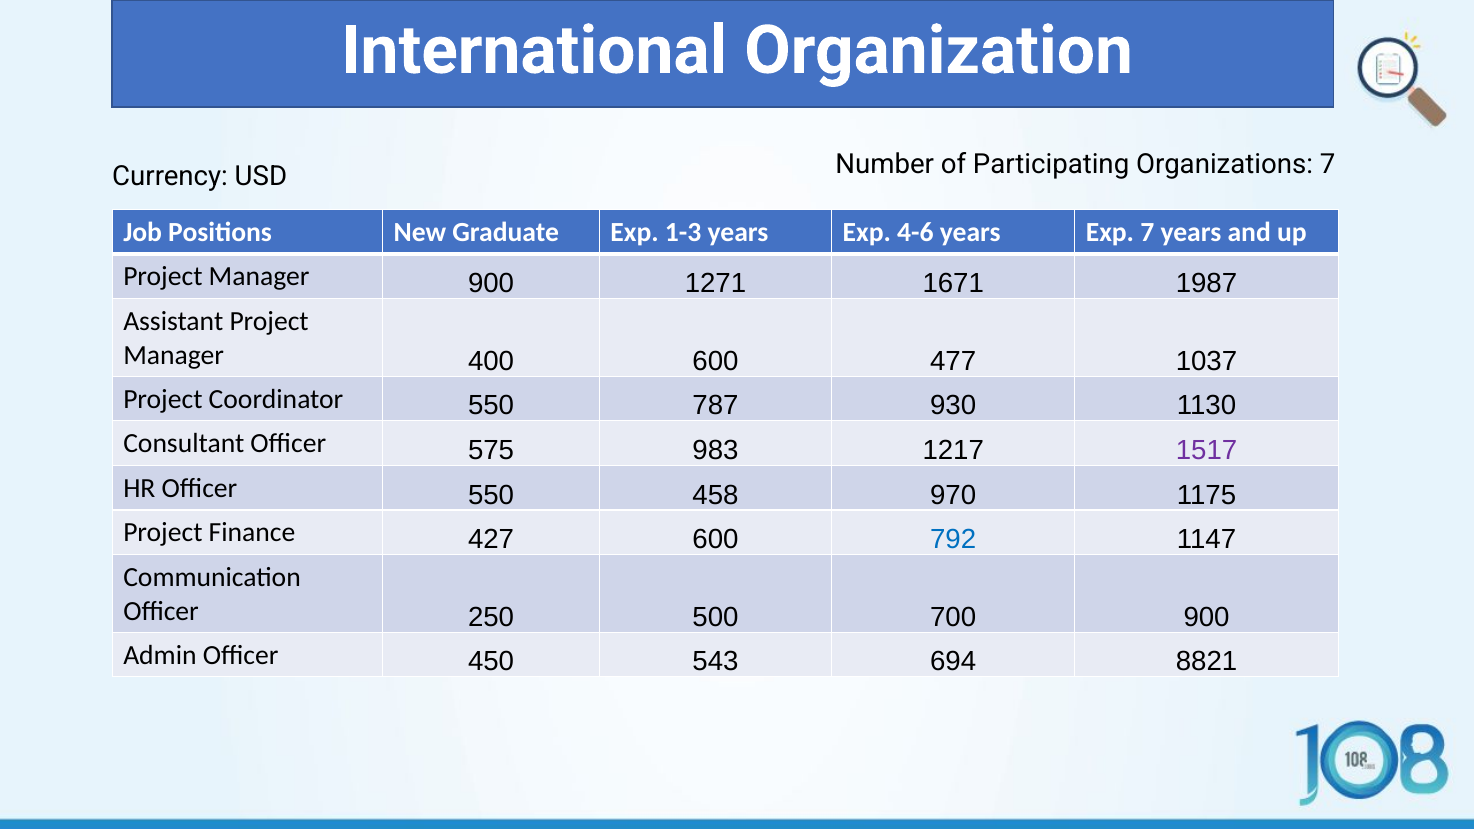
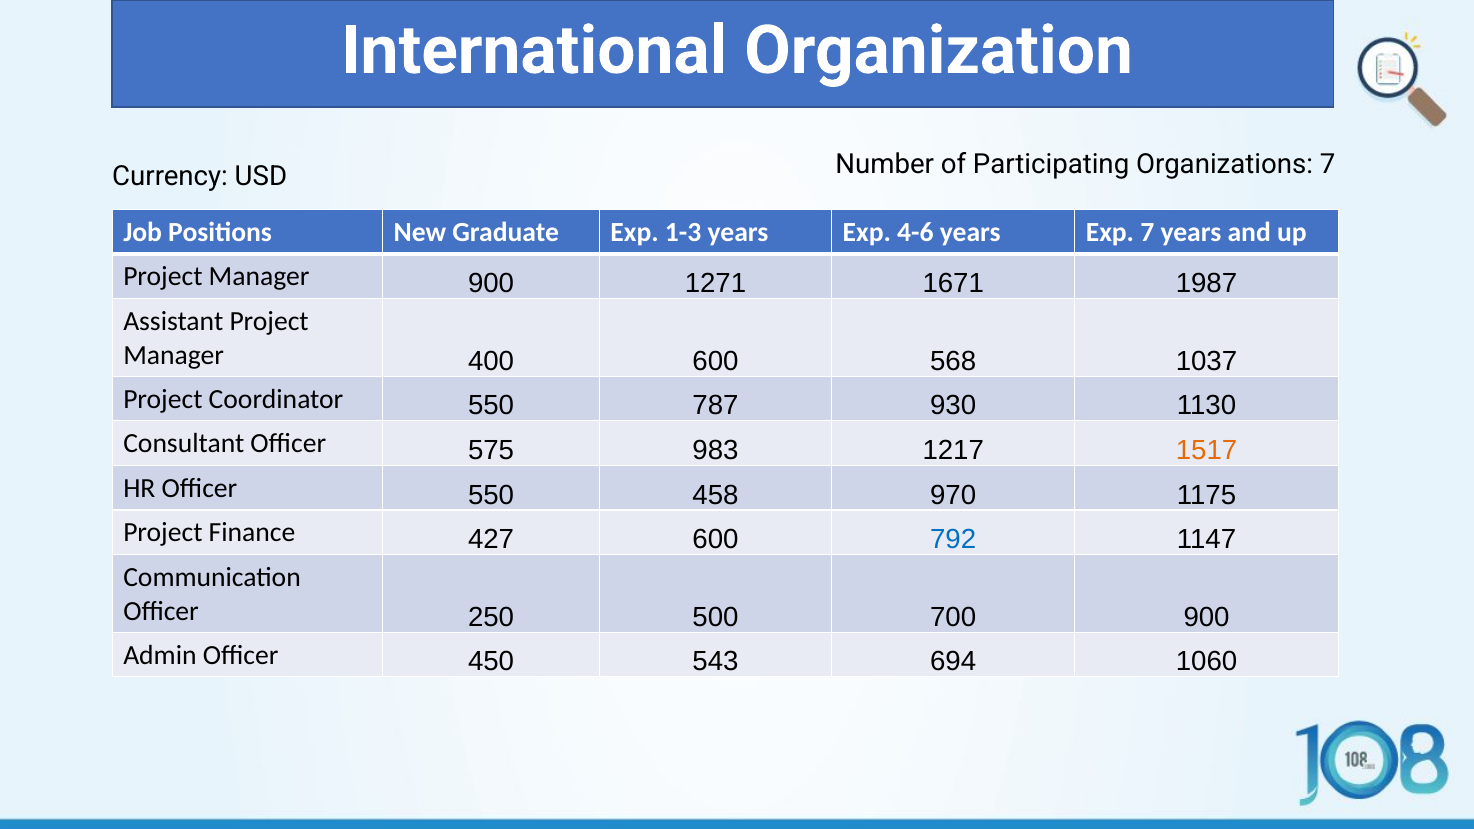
477: 477 -> 568
1517 colour: purple -> orange
8821: 8821 -> 1060
